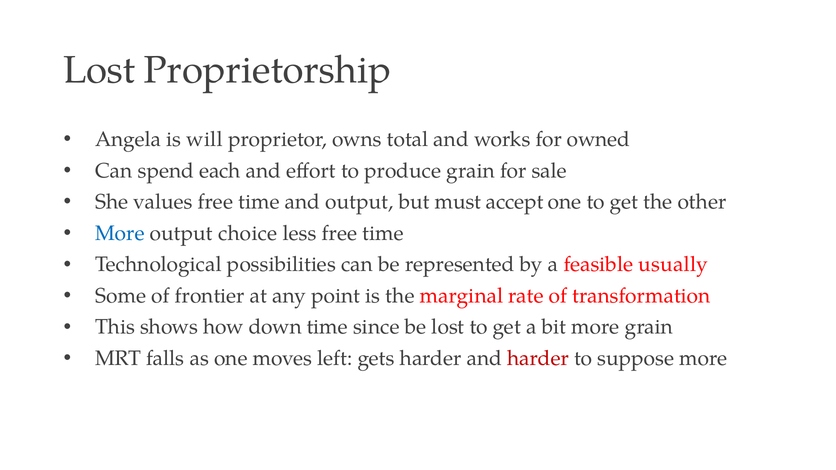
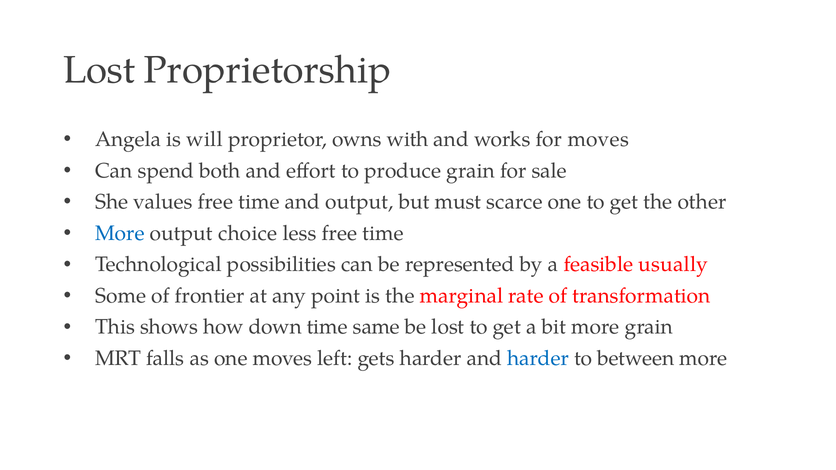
total: total -> with
for owned: owned -> moves
each: each -> both
accept: accept -> scarce
since: since -> same
harder at (538, 358) colour: red -> blue
suppose: suppose -> between
